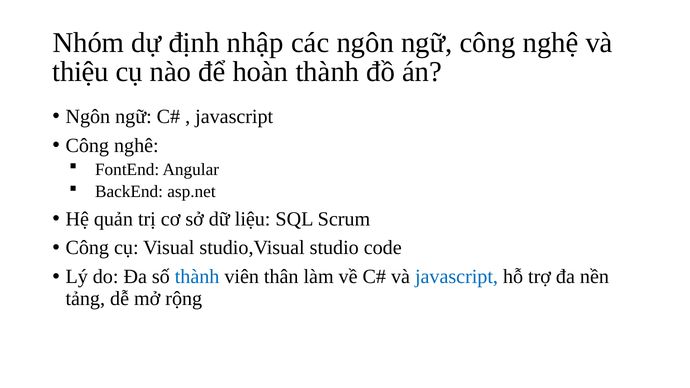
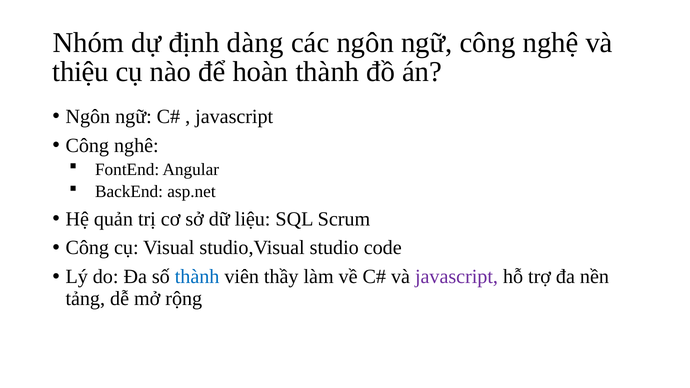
nhập: nhập -> dàng
thân: thân -> thầy
javascript at (457, 277) colour: blue -> purple
